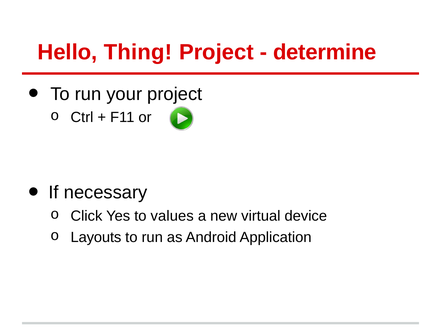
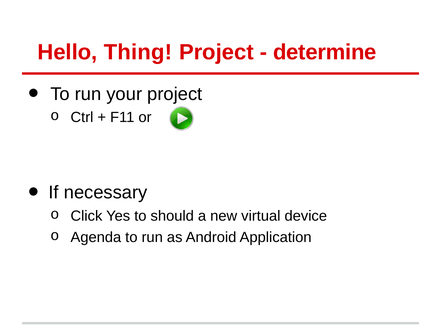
values: values -> should
Layouts: Layouts -> Agenda
